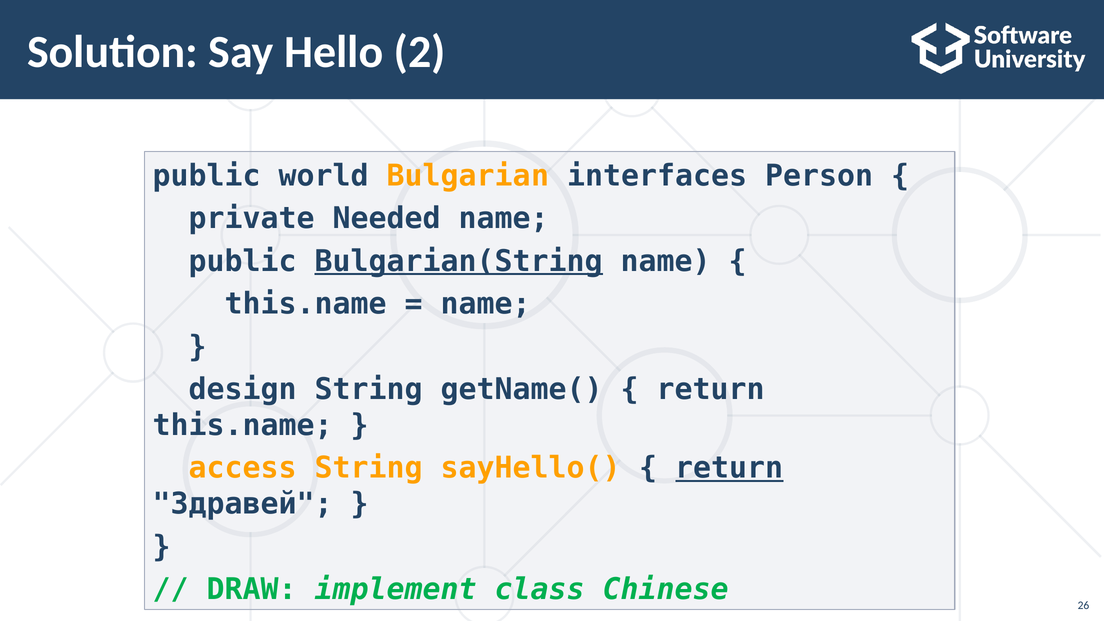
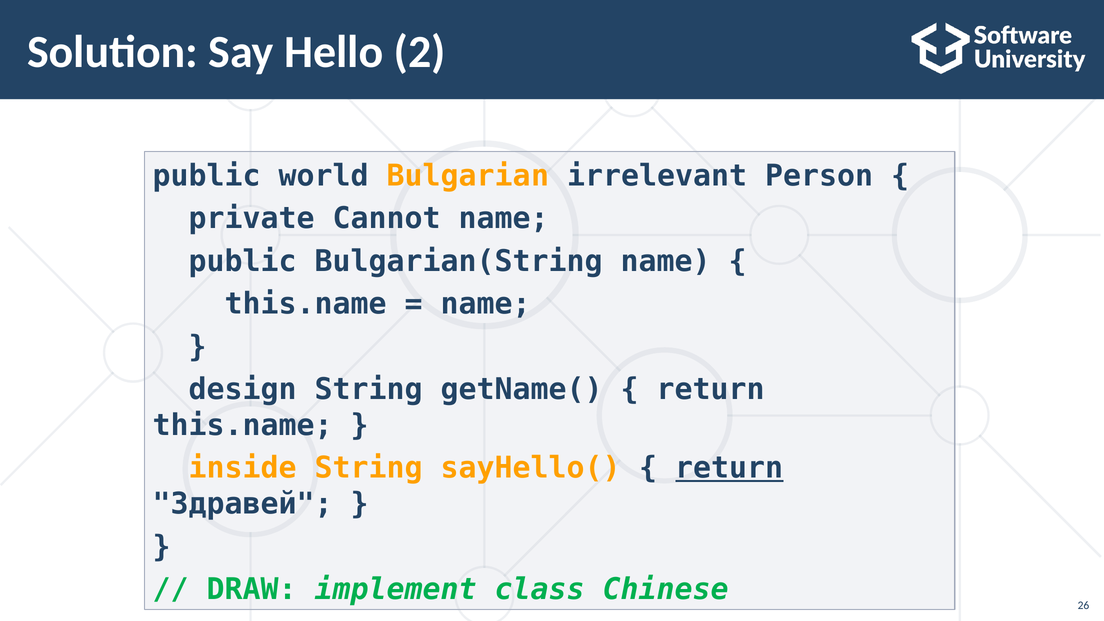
interfaces: interfaces -> irrelevant
Needed: Needed -> Cannot
Bulgarian(String underline: present -> none
access: access -> inside
